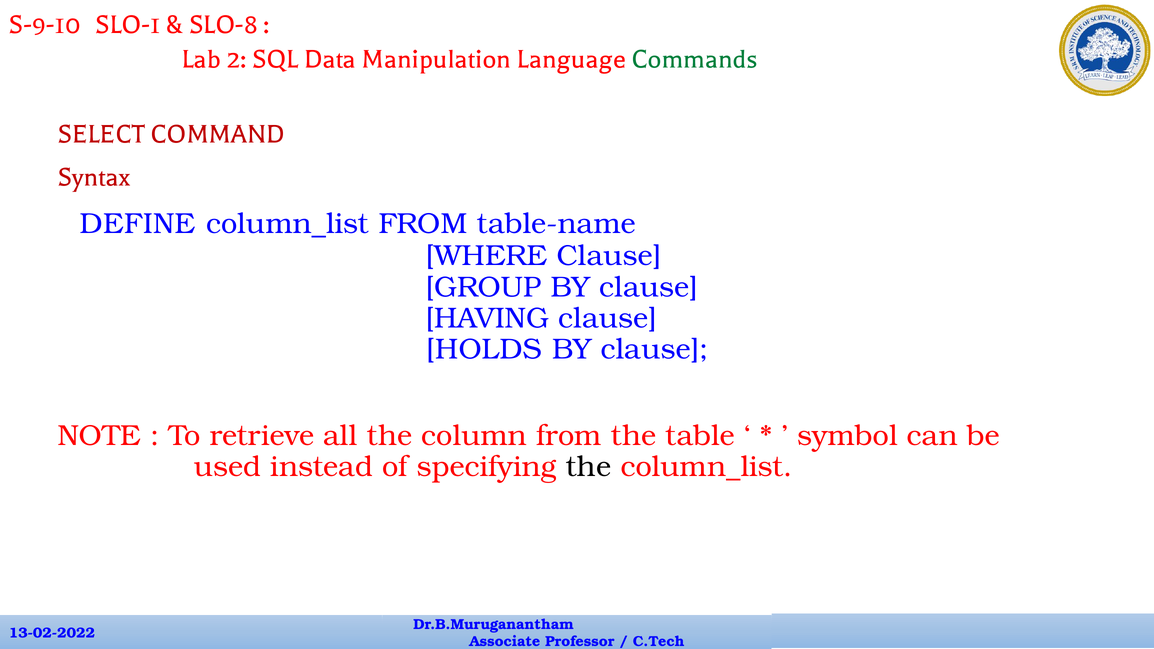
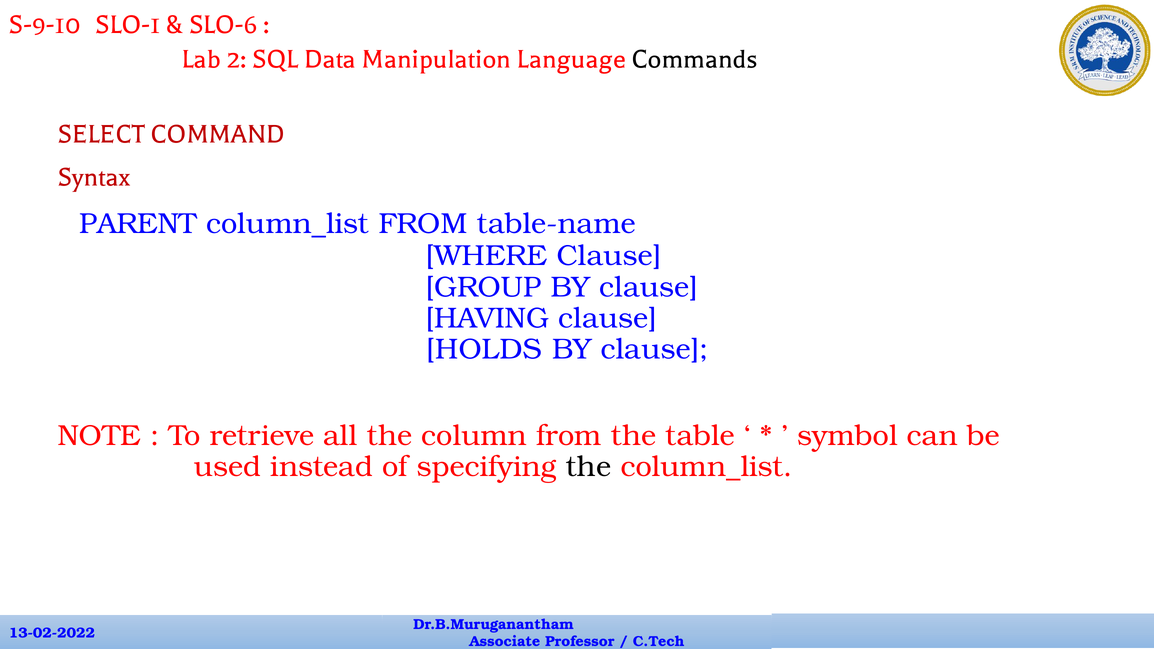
SLO-8: SLO-8 -> SLO-6
Commands colour: green -> black
DEFINE: DEFINE -> PARENT
